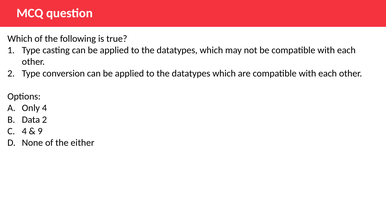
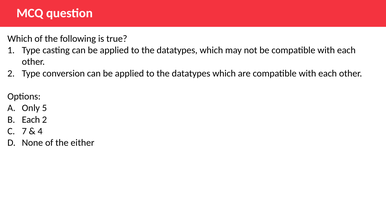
Only 4: 4 -> 5
Data at (31, 120): Data -> Each
4 at (24, 131): 4 -> 7
9: 9 -> 4
